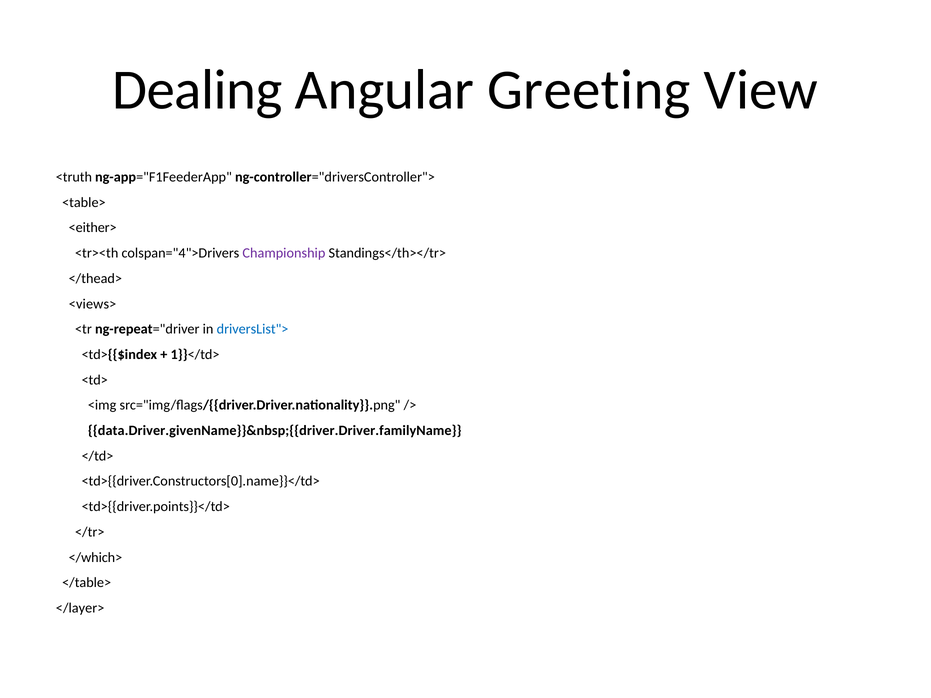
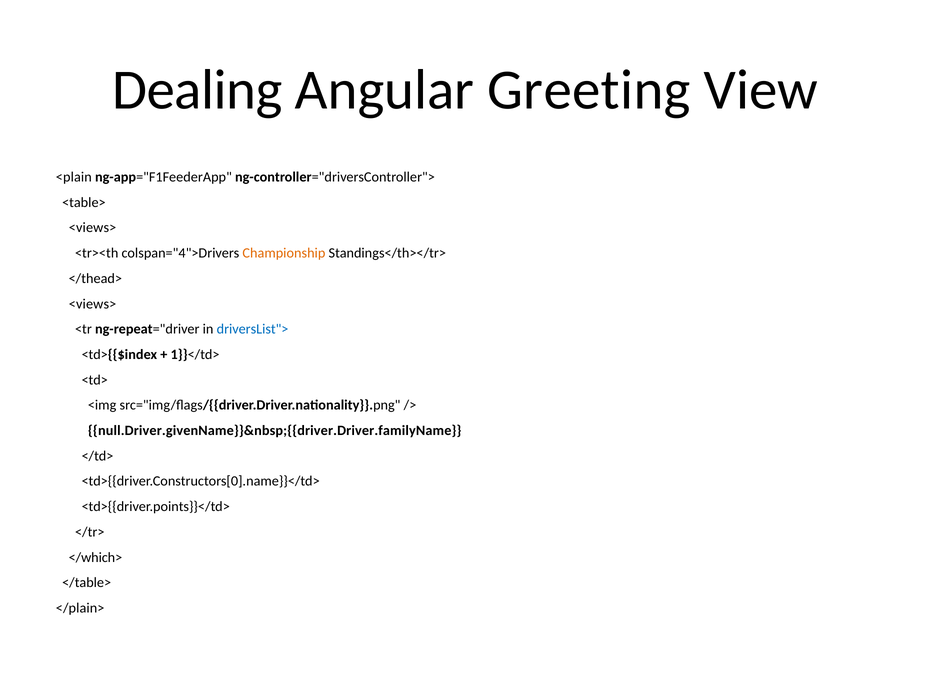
<truth: <truth -> <plain
<either> at (93, 228): <either> -> <views>
Championship colour: purple -> orange
data.Driver.givenName}}&nbsp;{{driver.Driver.familyName: data.Driver.givenName}}&nbsp;{{driver.Driver.familyName -> null.Driver.givenName}}&nbsp;{{driver.Driver.familyName
</layer>: </layer> -> </plain>
